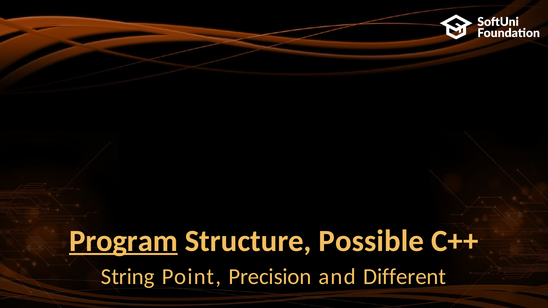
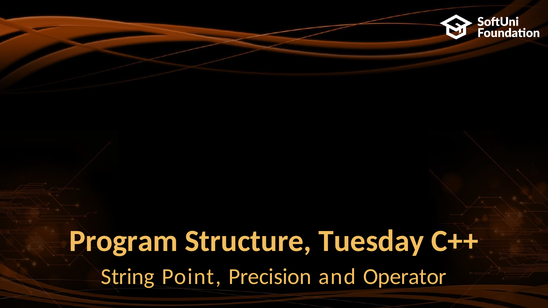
Program underline: present -> none
Possible: Possible -> Tuesday
Different: Different -> Operator
